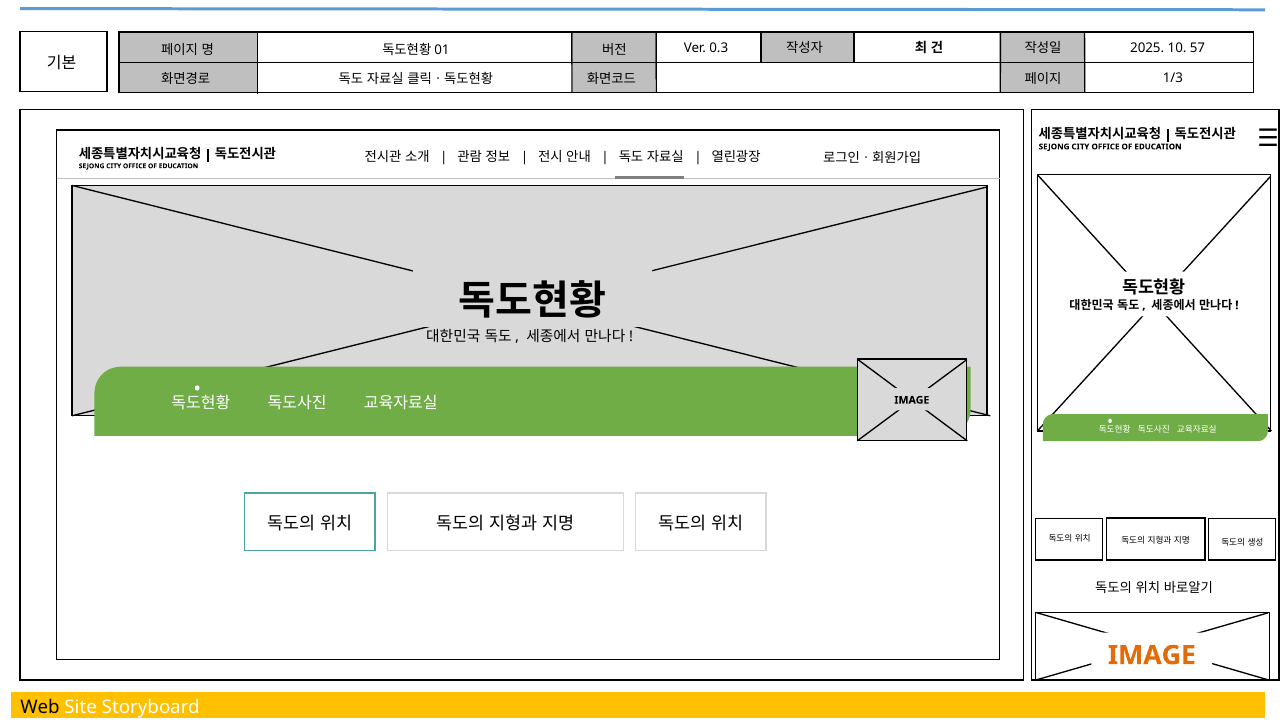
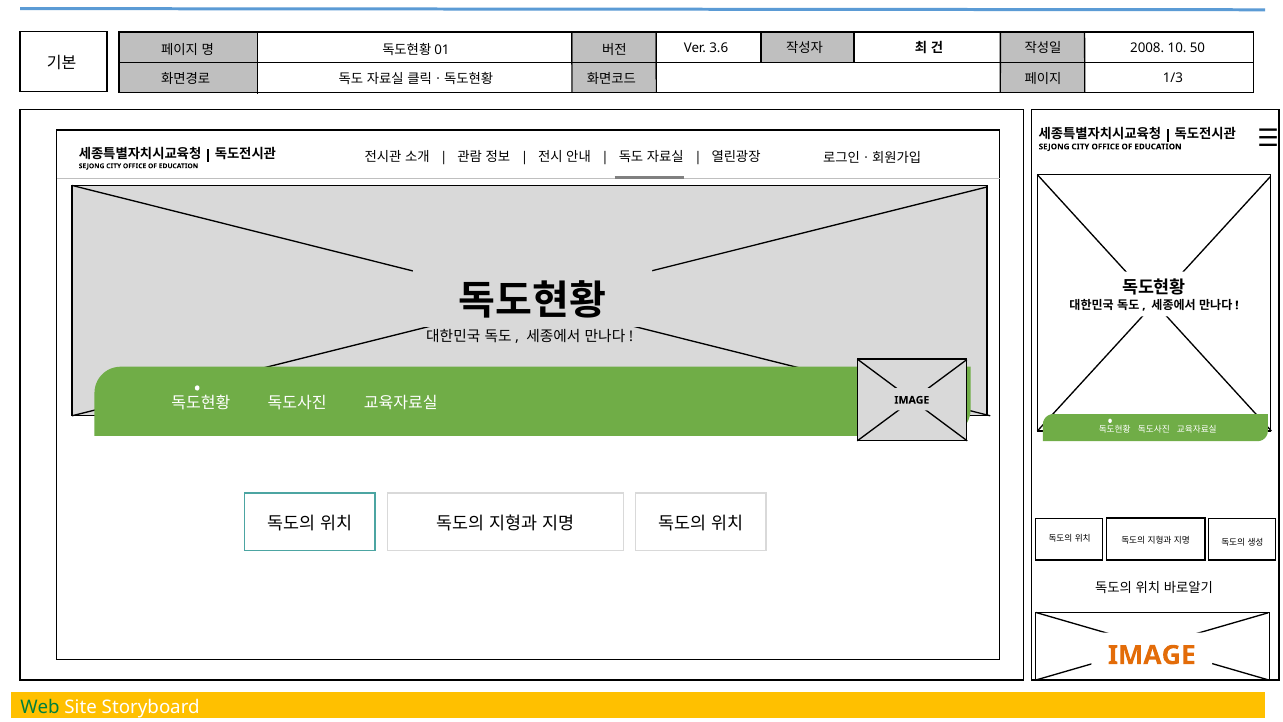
0.3: 0.3 -> 3.6
2025: 2025 -> 2008
57: 57 -> 50
Web colour: black -> green
